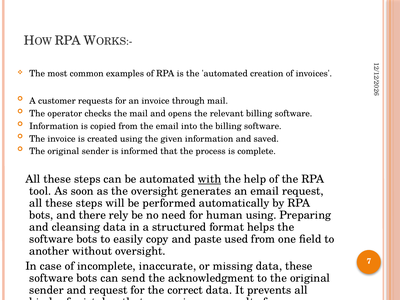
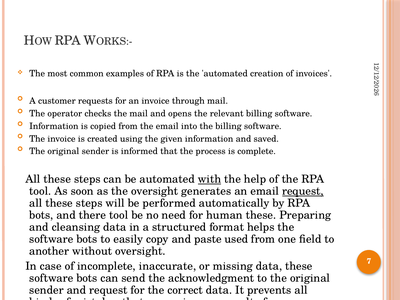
request at (303, 191) underline: none -> present
there rely: rely -> tool
human using: using -> these
